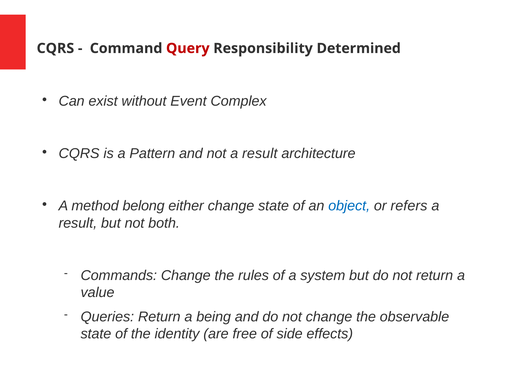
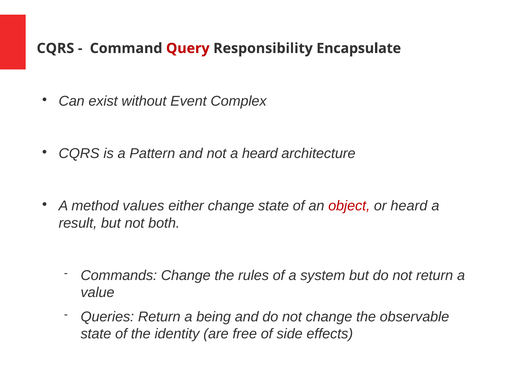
Determined: Determined -> Encapsulate
not a result: result -> heard
belong: belong -> values
object colour: blue -> red
or refers: refers -> heard
